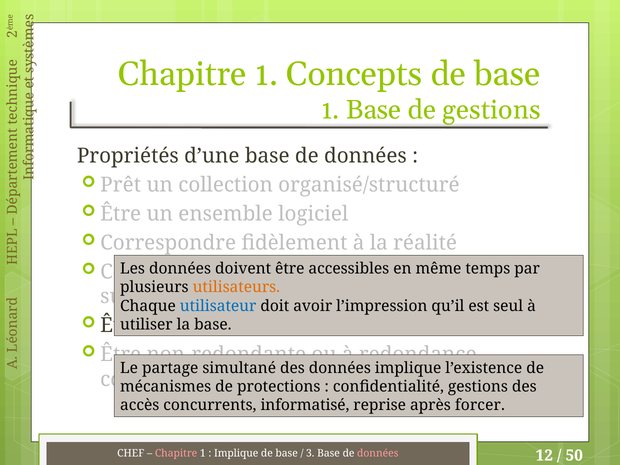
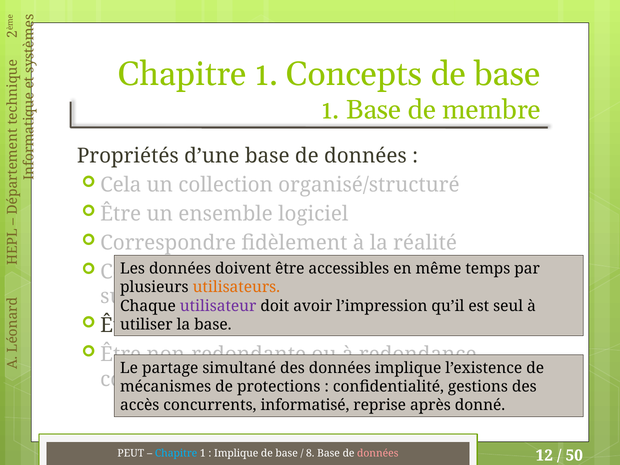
de gestions: gestions -> membre
Prêt: Prêt -> Cela
utilisateur colour: blue -> purple
après forcer: forcer -> donné
CHEF: CHEF -> PEUT
Chapitre at (176, 453) colour: pink -> light blue
3: 3 -> 8
